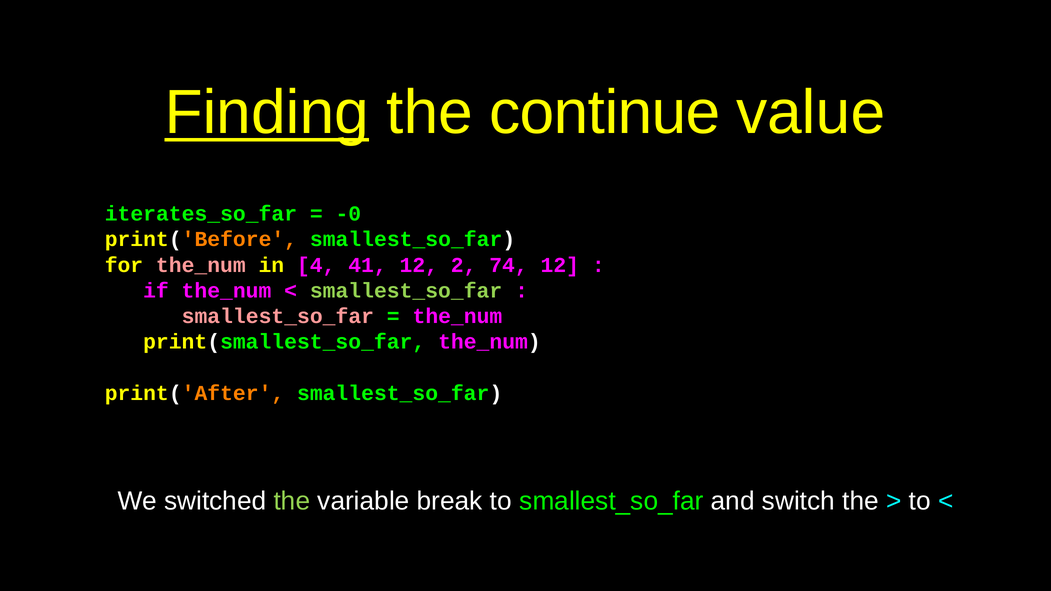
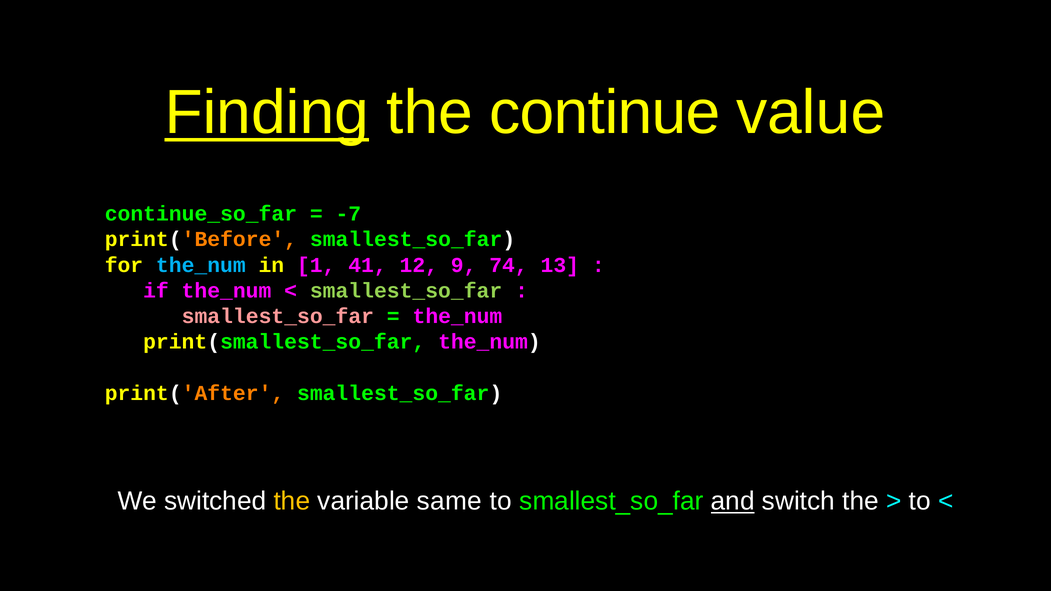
iterates_so_far: iterates_so_far -> continue_so_far
-0: -0 -> -7
the_num at (201, 265) colour: pink -> light blue
4: 4 -> 1
2: 2 -> 9
74 12: 12 -> 13
the at (292, 501) colour: light green -> yellow
break: break -> same
and underline: none -> present
